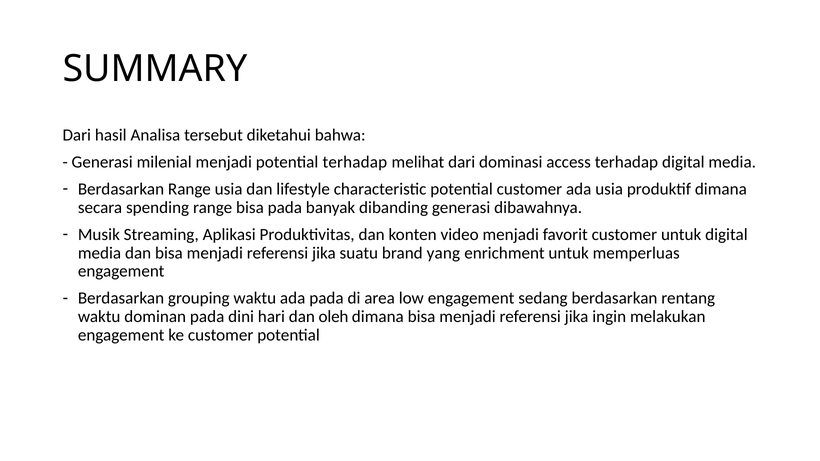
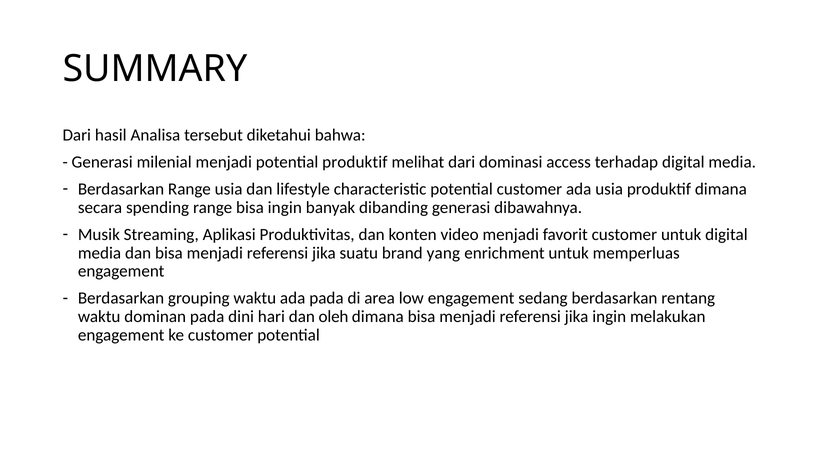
potential terhadap: terhadap -> produktif
bisa pada: pada -> ingin
